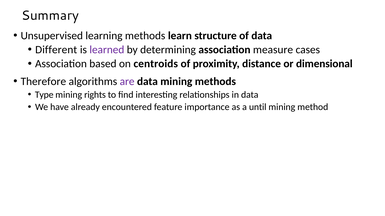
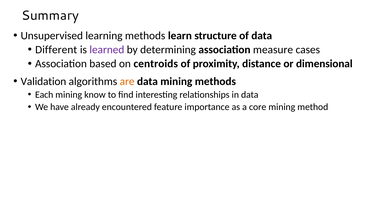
Therefore: Therefore -> Validation
are colour: purple -> orange
Type: Type -> Each
rights: rights -> know
until: until -> core
